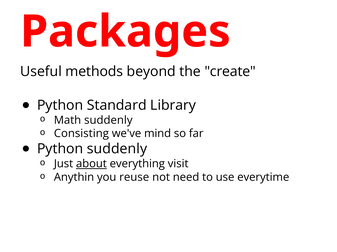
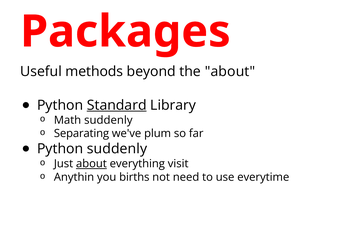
the create: create -> about
Standard underline: none -> present
Consisting: Consisting -> Separating
mind: mind -> plum
reuse: reuse -> births
